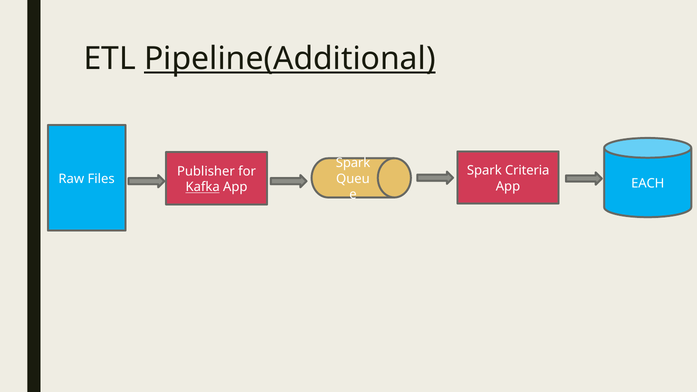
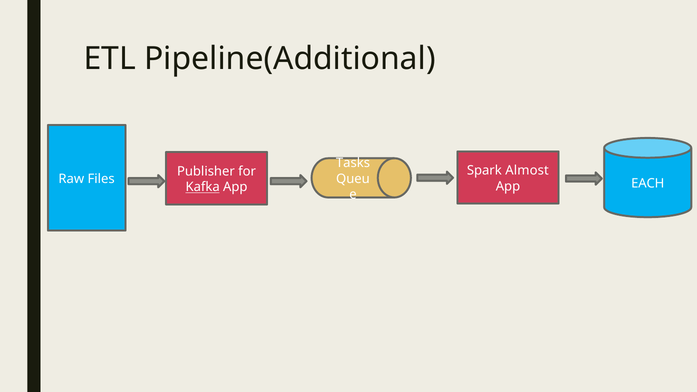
Pipeline(Additional underline: present -> none
Spark at (353, 163): Spark -> Tasks
Criteria: Criteria -> Almost
